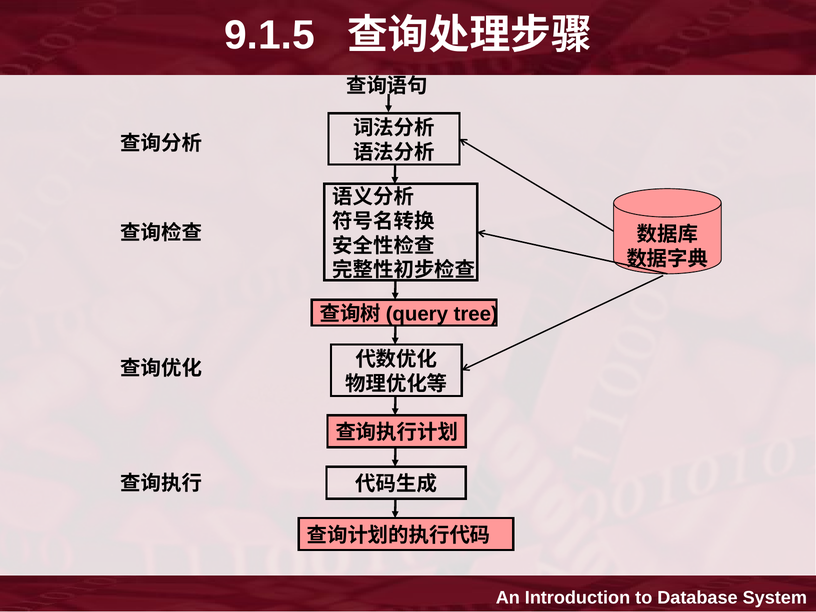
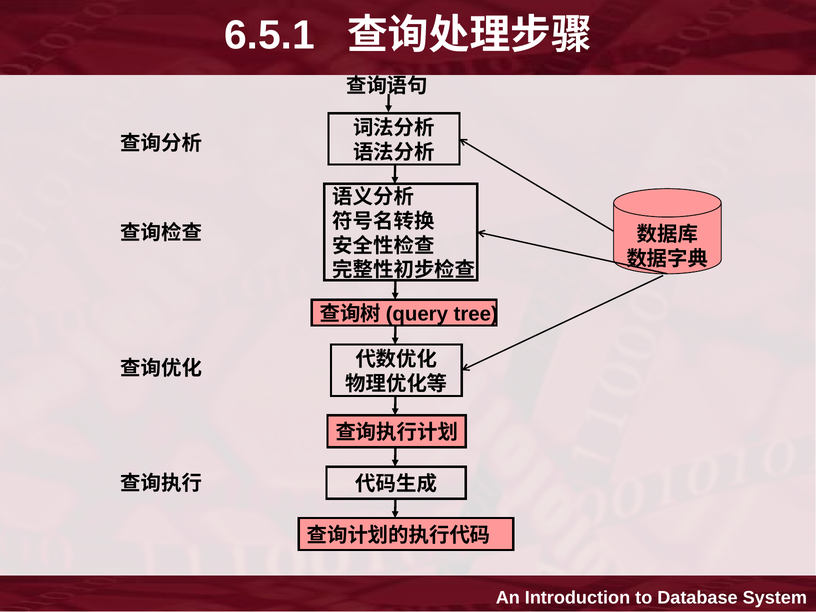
9.1.5: 9.1.5 -> 6.5.1
